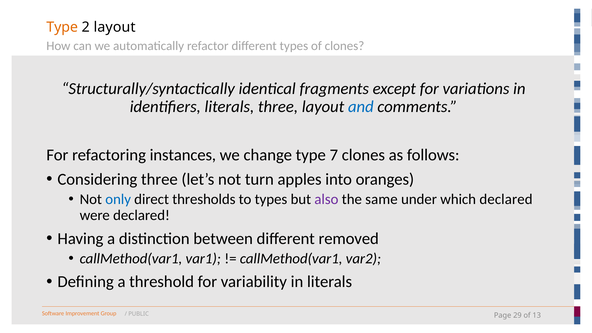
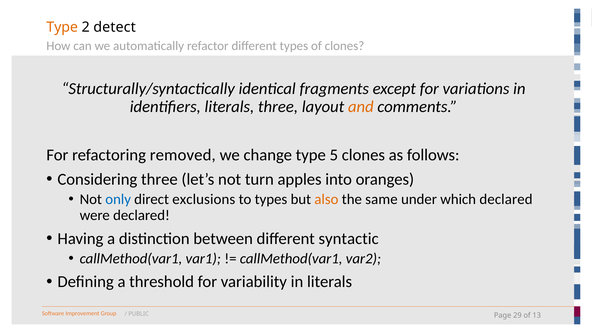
2 layout: layout -> detect
and colour: blue -> orange
instances: instances -> removed
7: 7 -> 5
thresholds: thresholds -> exclusions
also colour: purple -> orange
removed: removed -> syntactic
